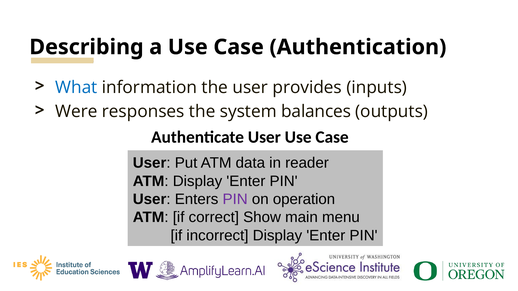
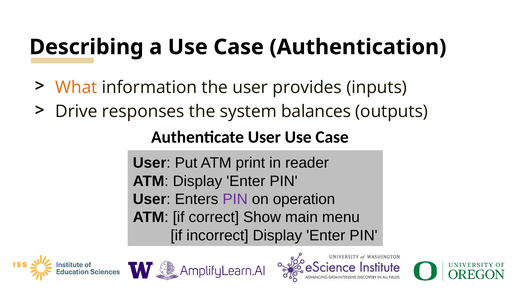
What colour: blue -> orange
Were: Were -> Drive
data: data -> print
